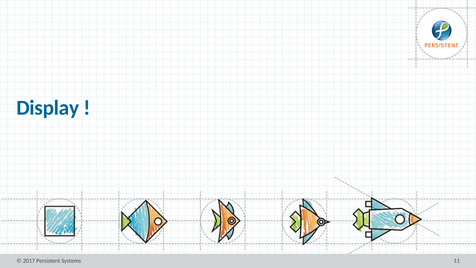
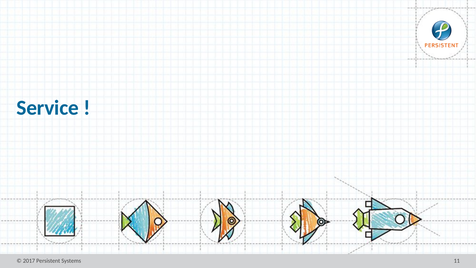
Display: Display -> Service
